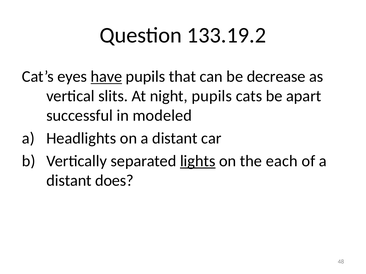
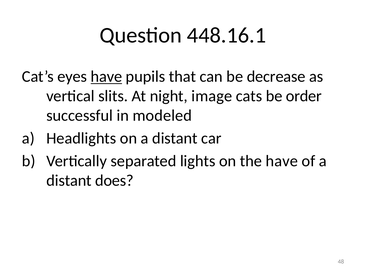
133.19.2: 133.19.2 -> 448.16.1
night pupils: pupils -> image
apart: apart -> order
lights underline: present -> none
the each: each -> have
